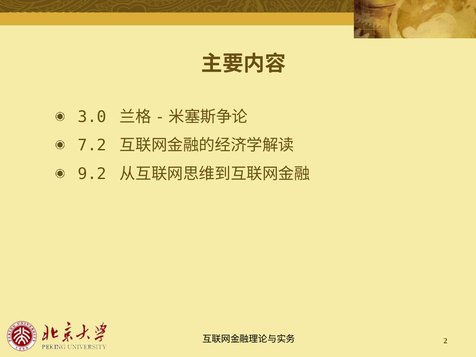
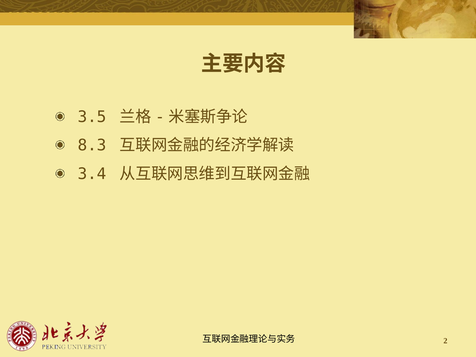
3.0: 3.0 -> 3.5
7.2: 7.2 -> 8.3
9.2: 9.2 -> 3.4
